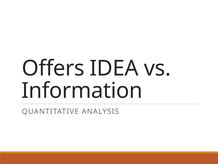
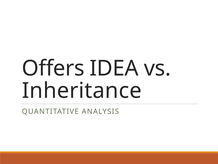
Information: Information -> Inheritance
